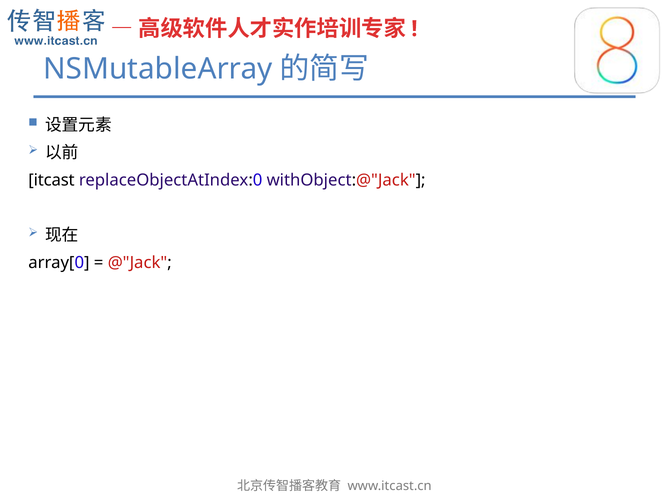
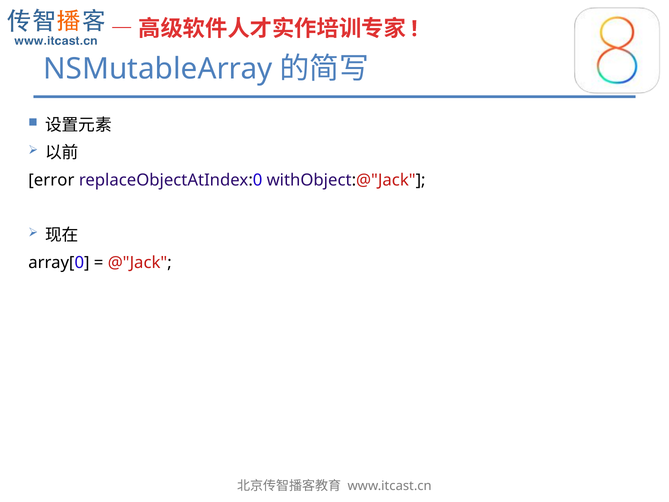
itcast: itcast -> error
